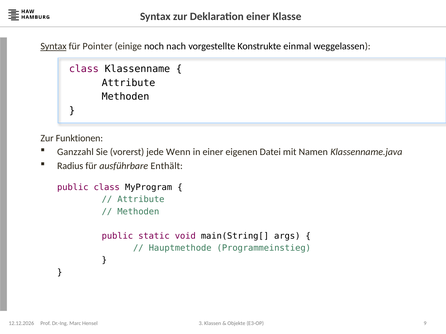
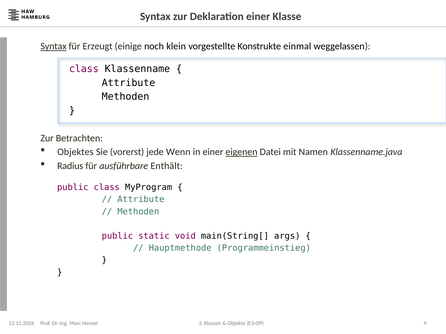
Pointer: Pointer -> Erzeugt
nach: nach -> klein
Funktionen: Funktionen -> Betrachten
Ganzzahl: Ganzzahl -> Objektes
eigenen underline: none -> present
